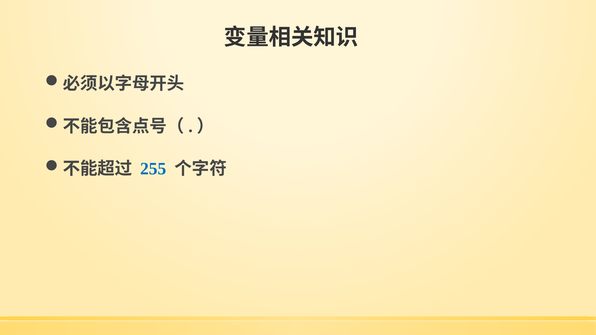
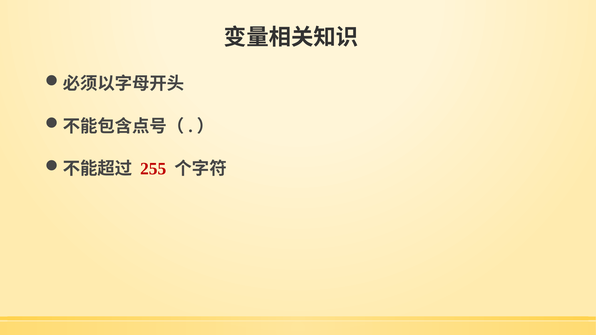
255 colour: blue -> red
